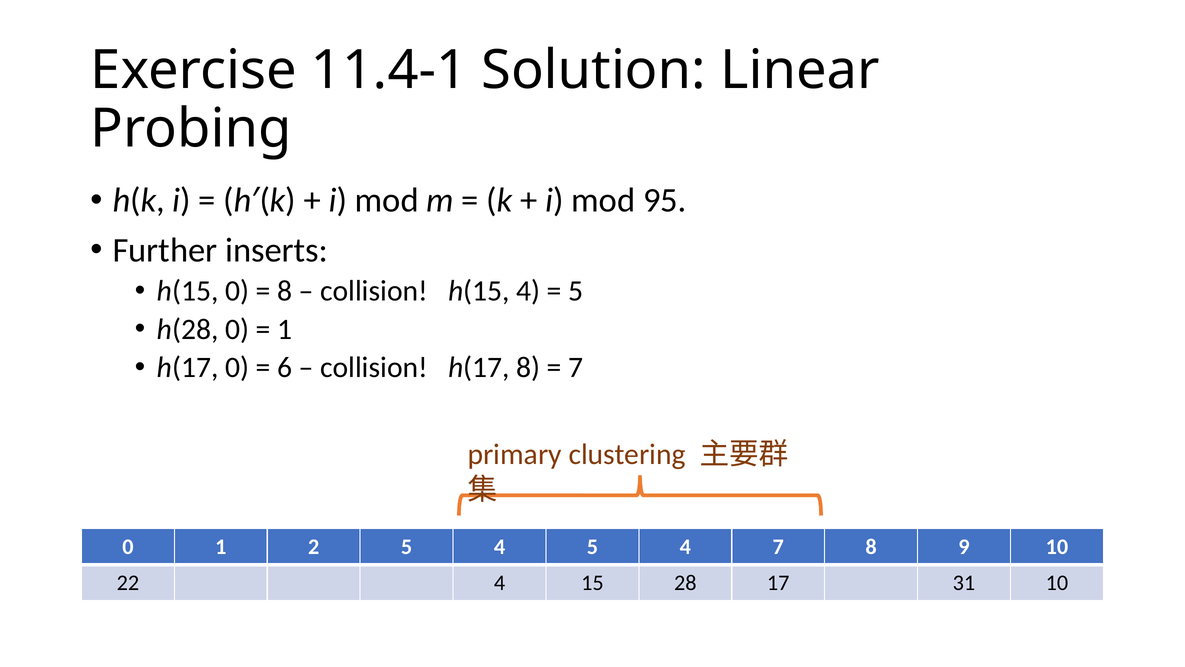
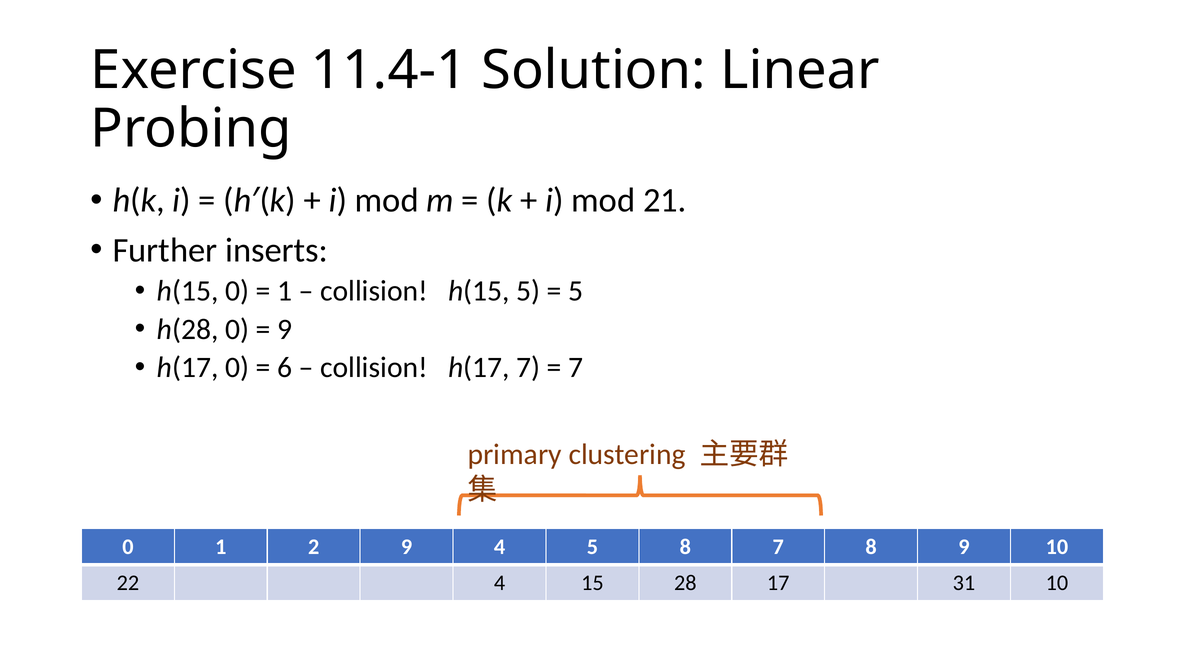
95: 95 -> 21
8 at (285, 291): 8 -> 1
h(15 4: 4 -> 5
1 at (285, 329): 1 -> 9
h(17 8: 8 -> 7
2 5: 5 -> 9
4 5 4: 4 -> 8
